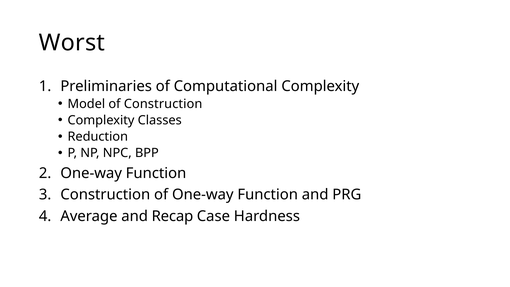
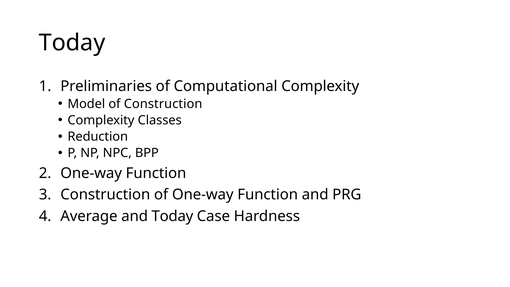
Worst at (72, 43): Worst -> Today
and Recap: Recap -> Today
